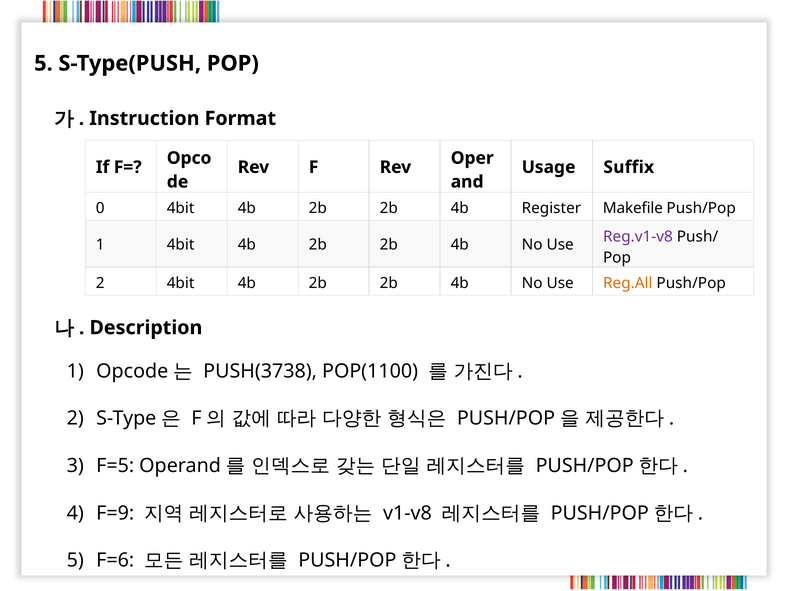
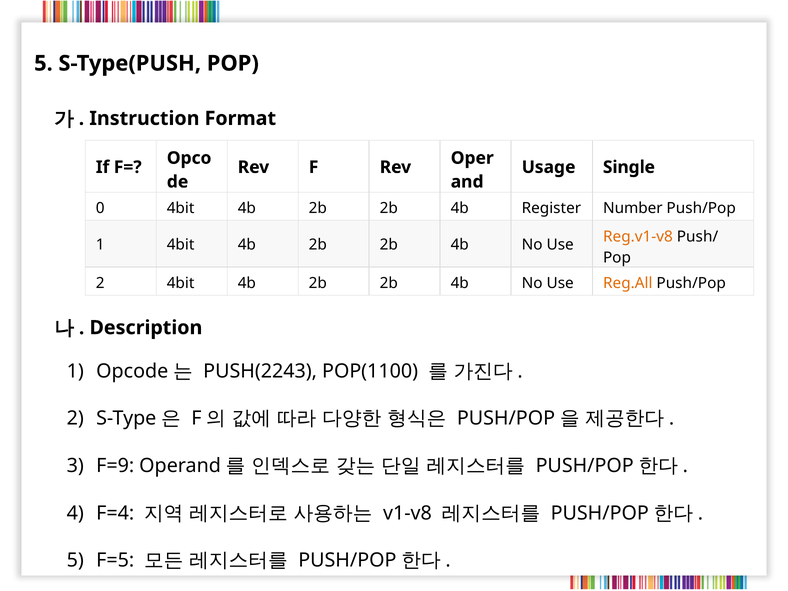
Suffix: Suffix -> Single
Makefile: Makefile -> Number
Reg.v1-v8 colour: purple -> orange
PUSH(3738: PUSH(3738 -> PUSH(2243
F=5: F=5 -> F=9
F=9: F=9 -> F=4
F=6: F=6 -> F=5
